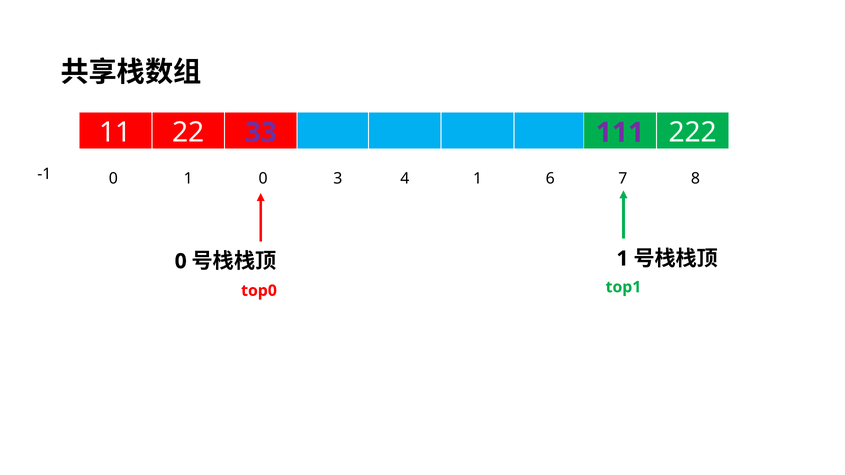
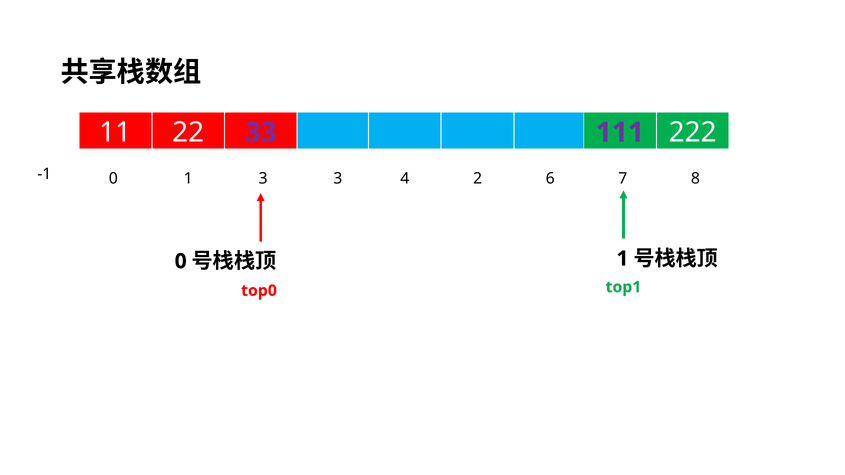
1 0: 0 -> 3
4 1: 1 -> 2
